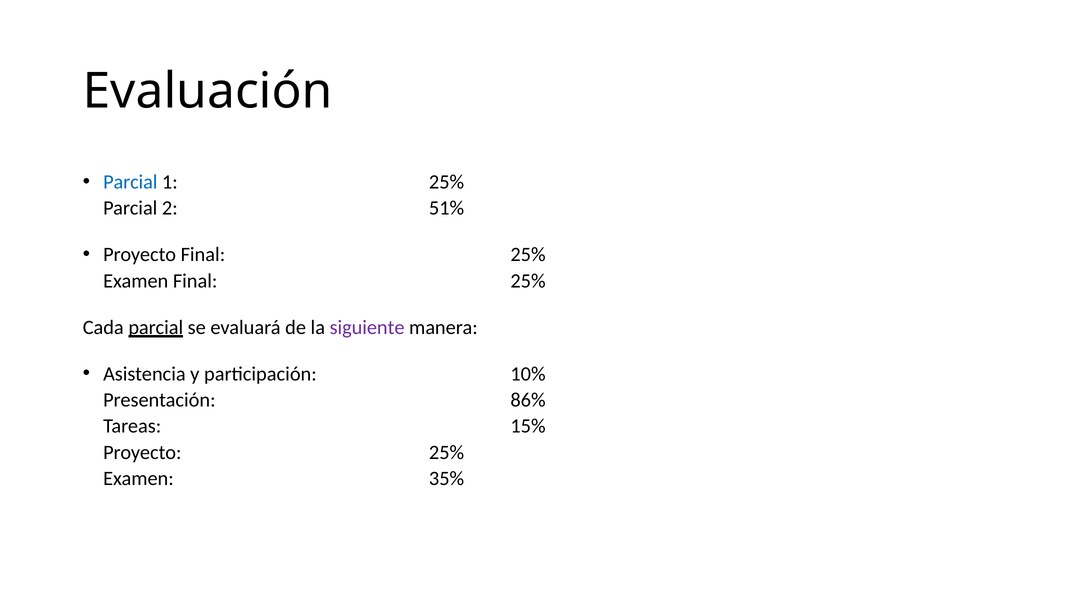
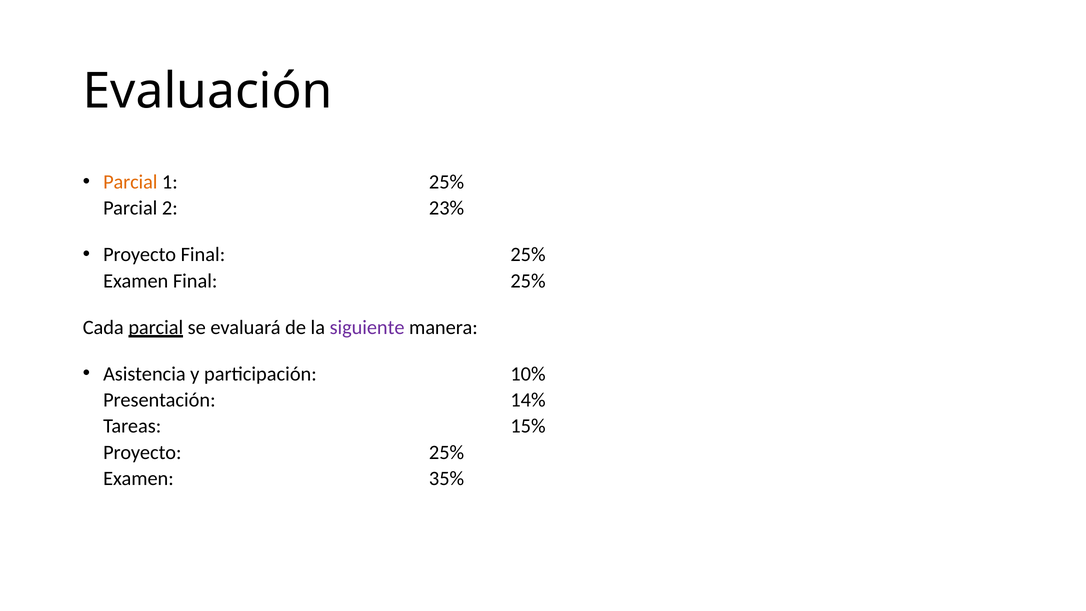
Parcial at (130, 182) colour: blue -> orange
51%: 51% -> 23%
86%: 86% -> 14%
